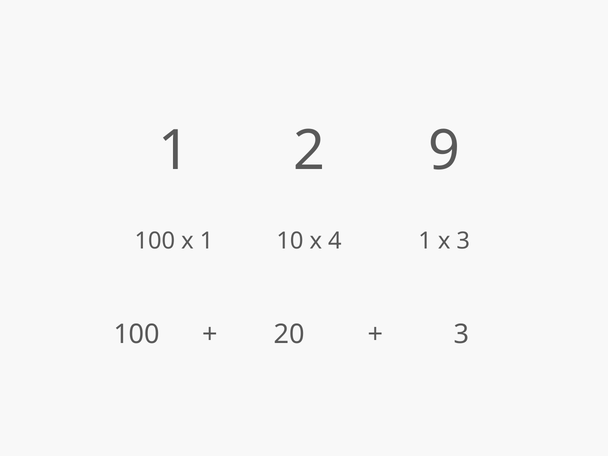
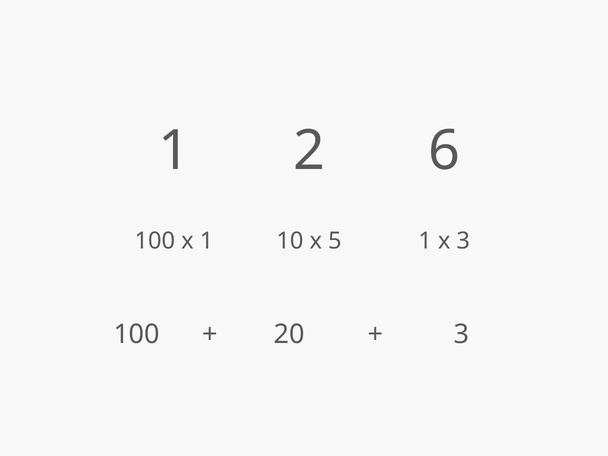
9: 9 -> 6
4: 4 -> 5
